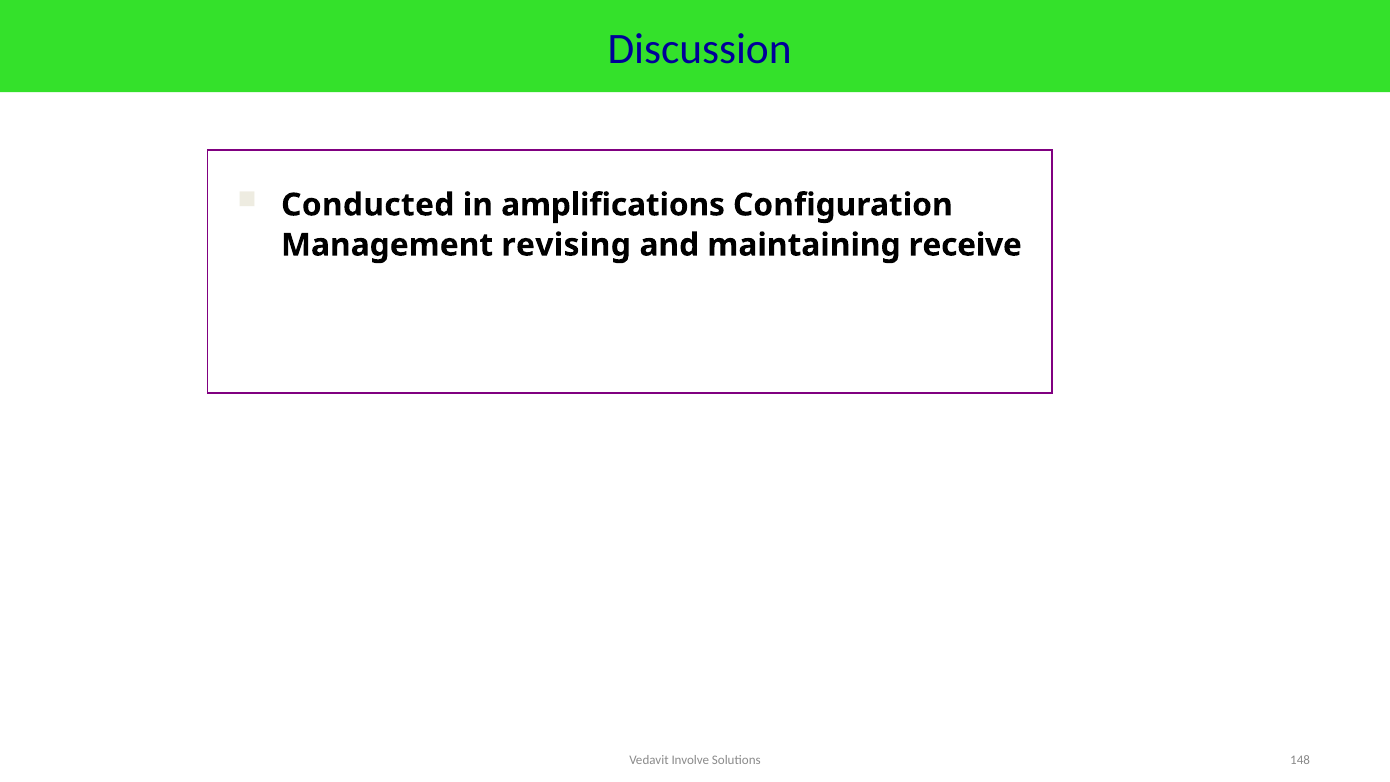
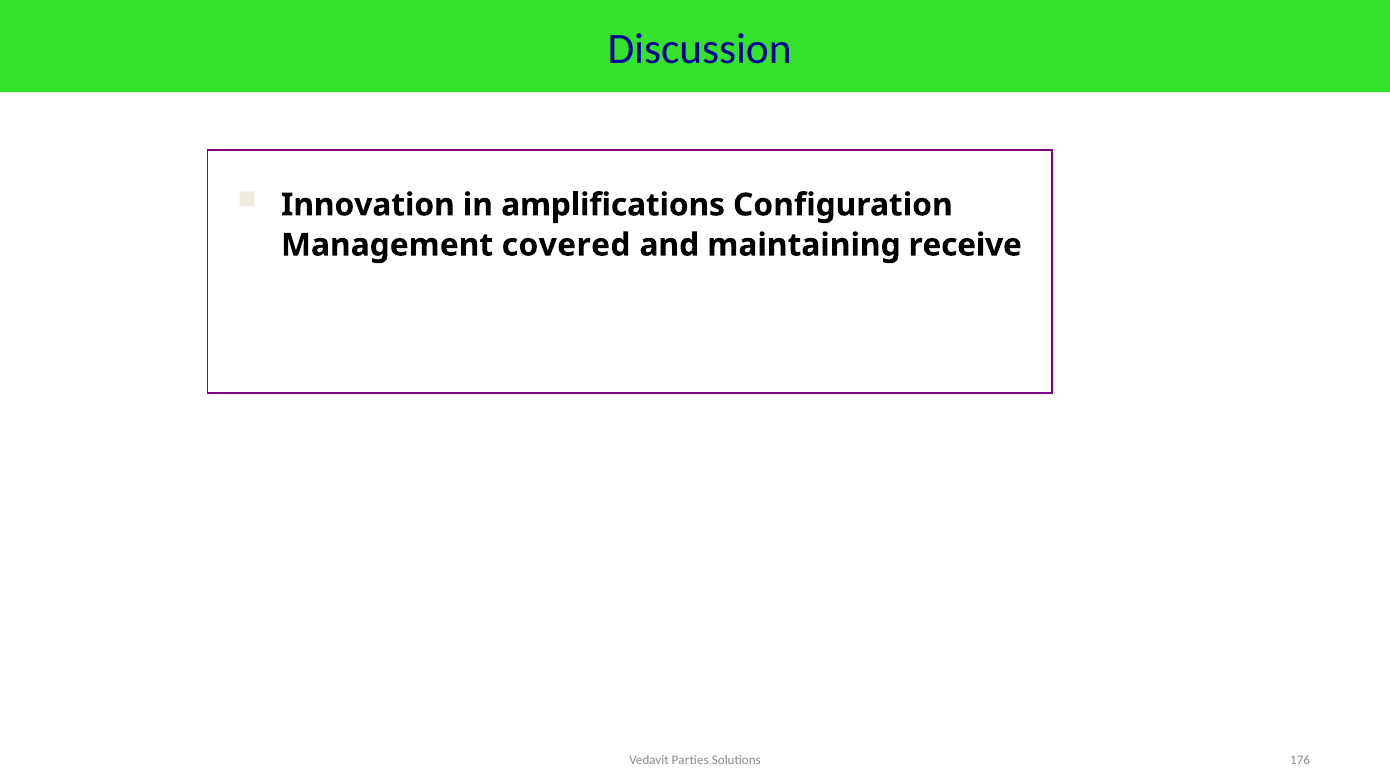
Conducted: Conducted -> Innovation
revising: revising -> covered
Involve: Involve -> Parties
148: 148 -> 176
